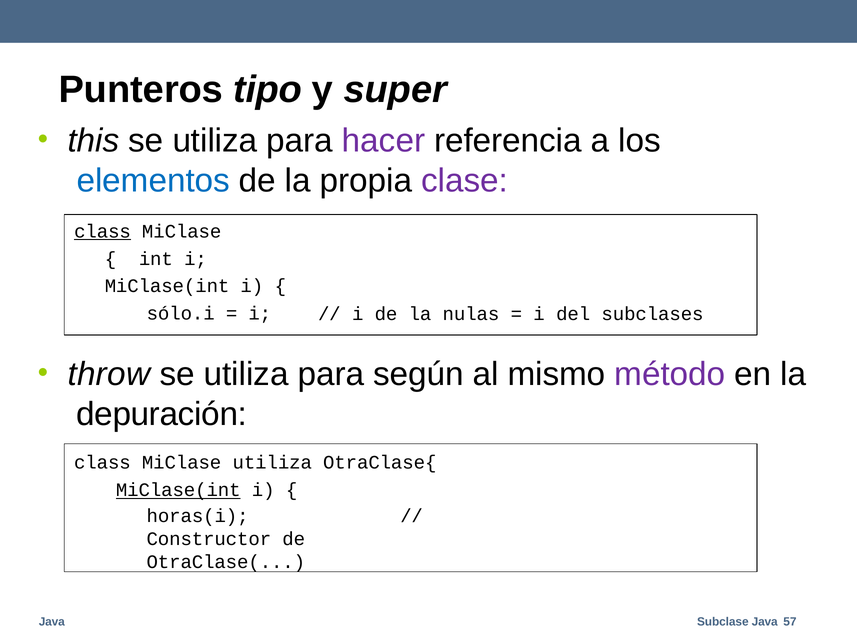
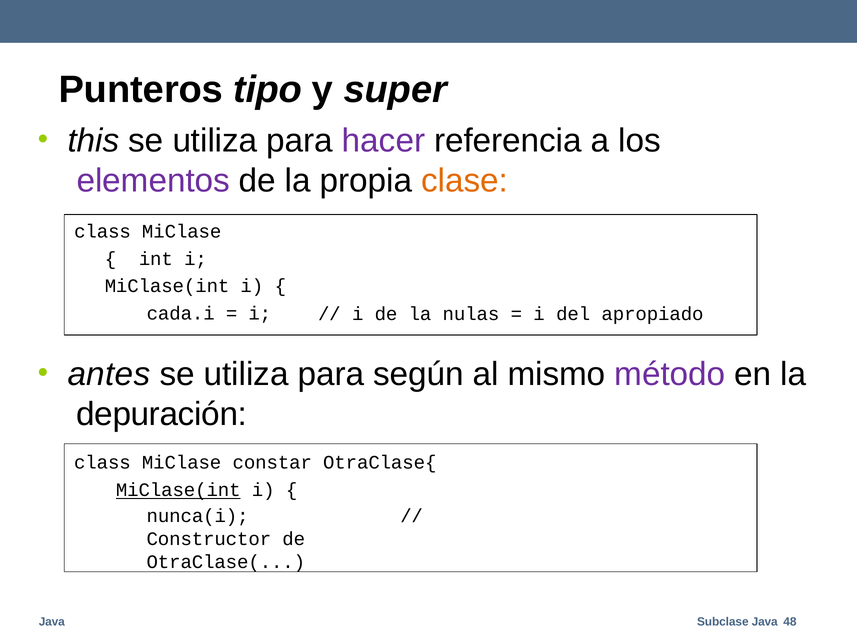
elementos colour: blue -> purple
clase colour: purple -> orange
class at (103, 231) underline: present -> none
sólo.i: sólo.i -> cada.i
subclases: subclases -> apropiado
throw: throw -> antes
MiClase utiliza: utiliza -> constar
horas(i: horas(i -> nunca(i
57: 57 -> 48
